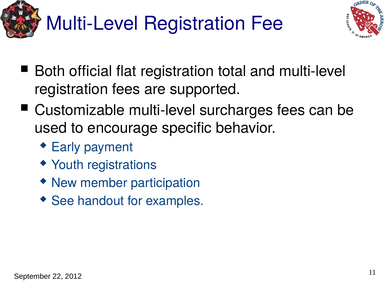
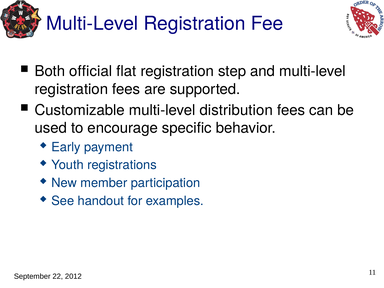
total: total -> step
surcharges: surcharges -> distribution
